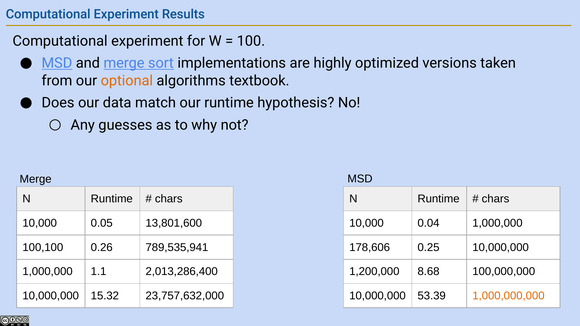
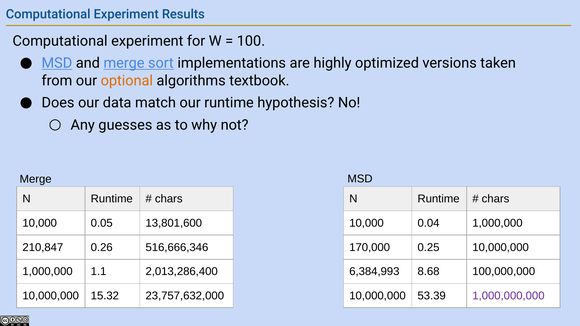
100,100: 100,100 -> 210,847
789,535,941: 789,535,941 -> 516,666,346
178,606: 178,606 -> 170,000
1,200,000: 1,200,000 -> 6,384,993
1,000,000,000 colour: orange -> purple
